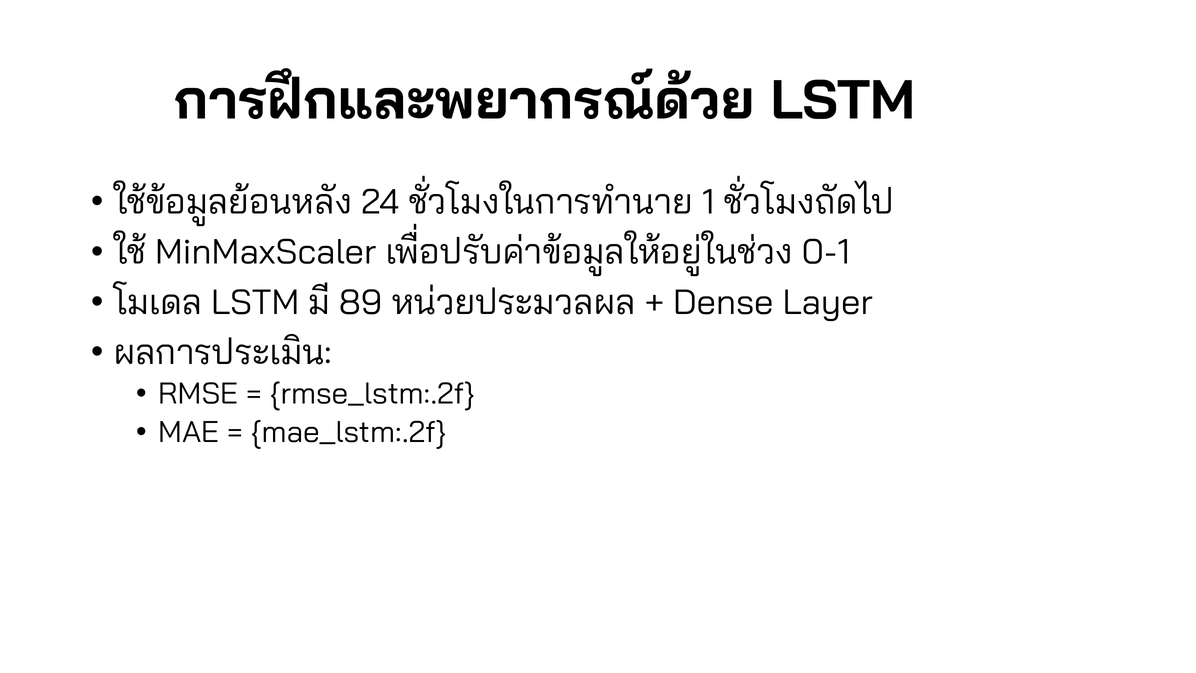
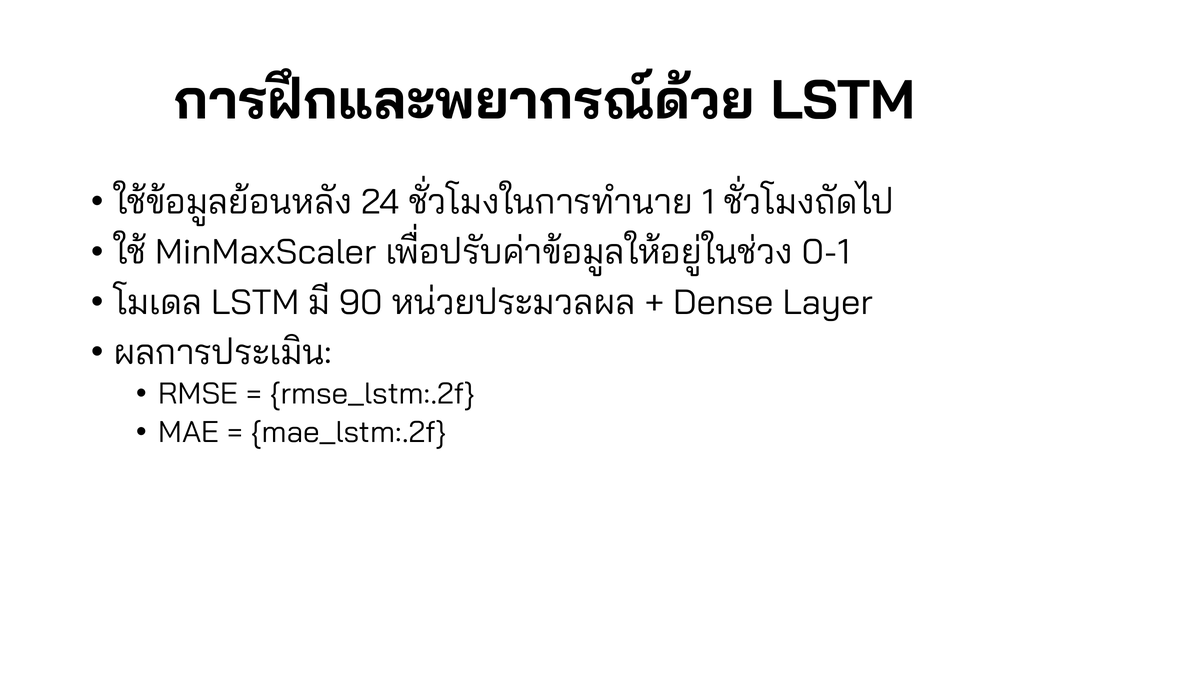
89: 89 -> 90
